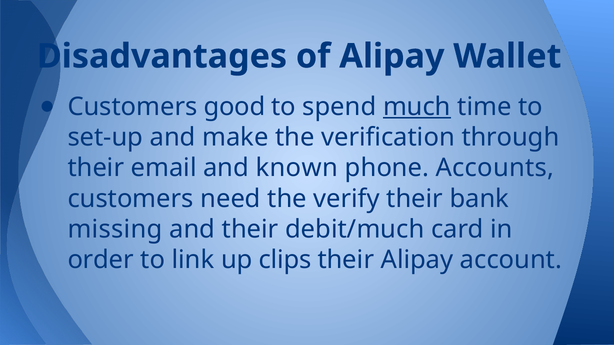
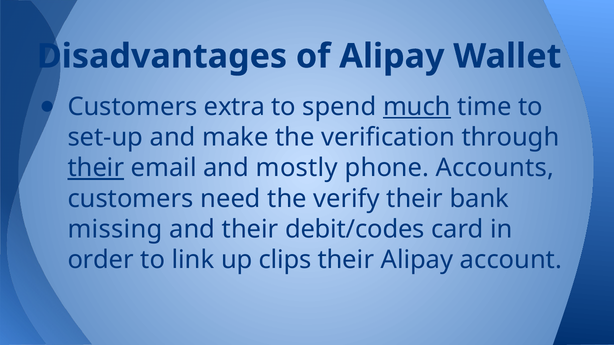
good: good -> extra
their at (96, 168) underline: none -> present
known: known -> mostly
debit/much: debit/much -> debit/codes
